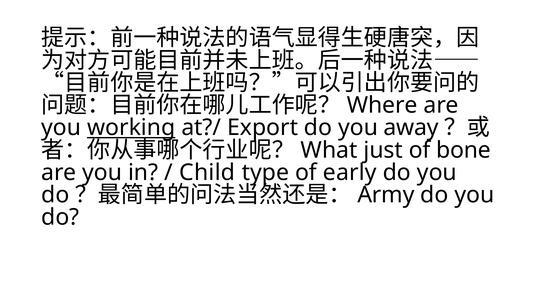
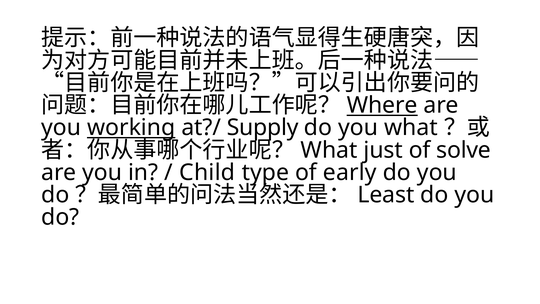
Where underline: none -> present
Export: Export -> Supply
you away: away -> what
bone: bone -> solve
Army: Army -> Least
